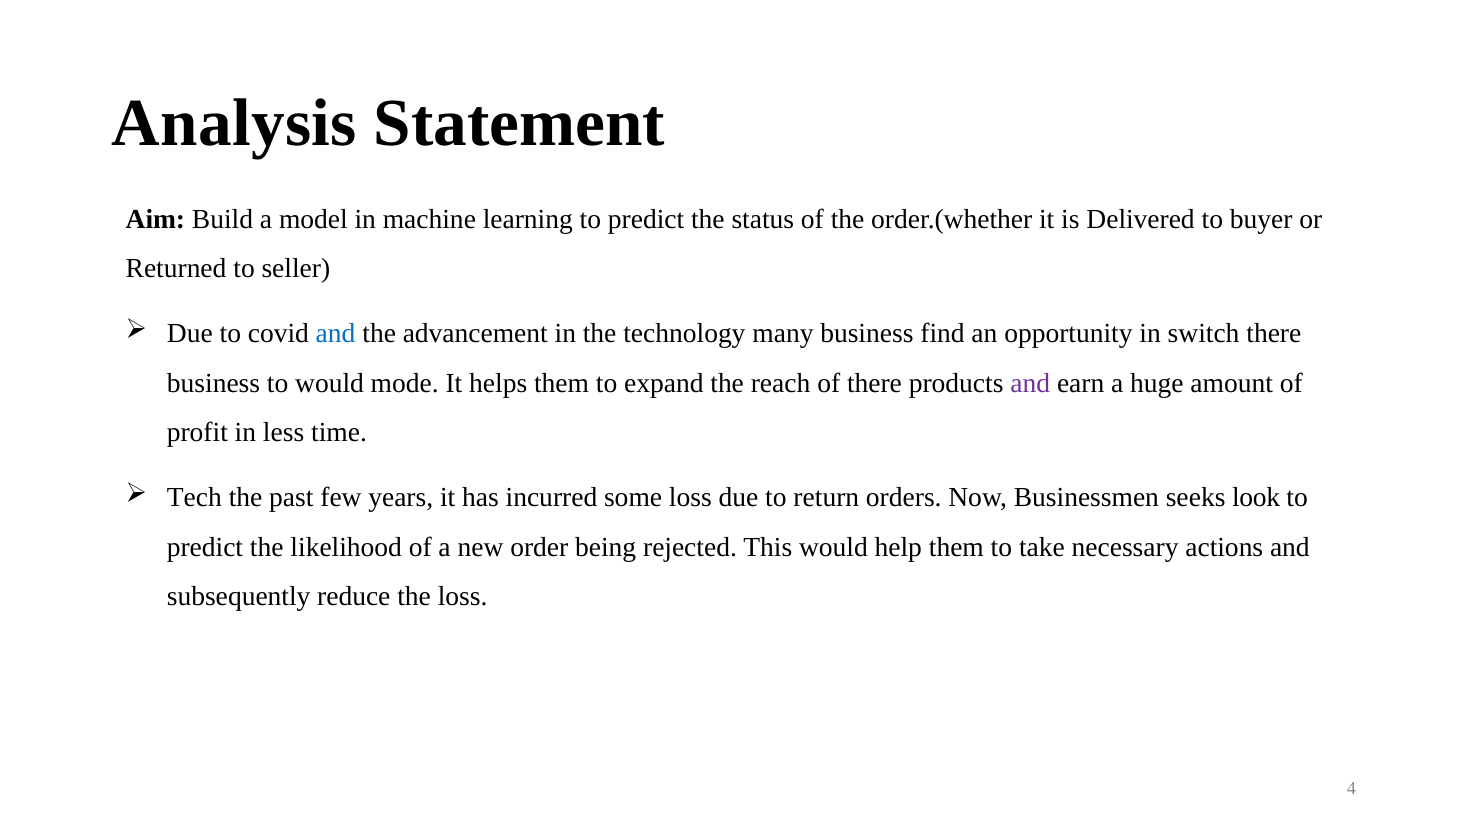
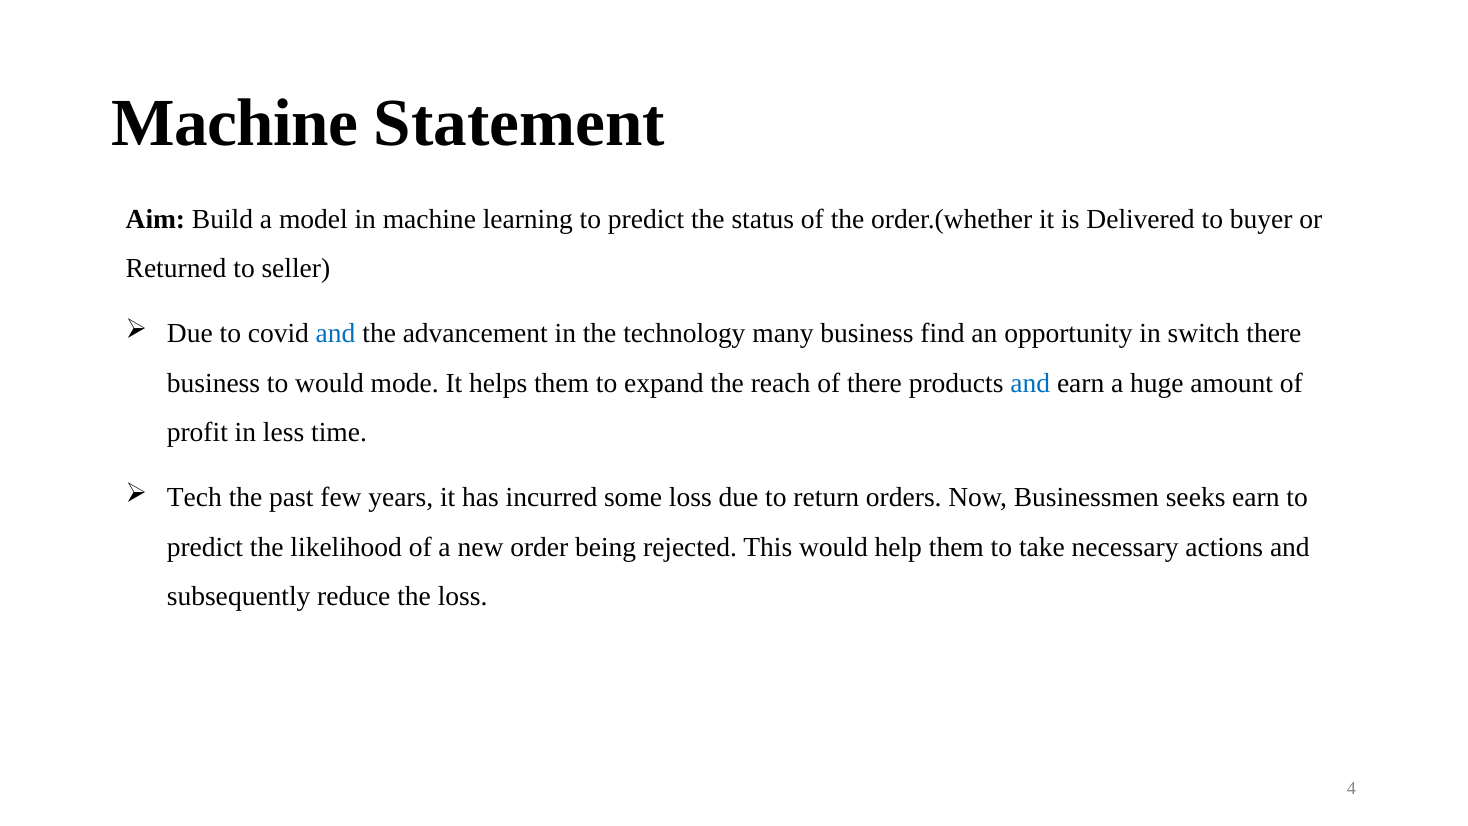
Analysis at (234, 123): Analysis -> Machine
and at (1030, 383) colour: purple -> blue
seeks look: look -> earn
